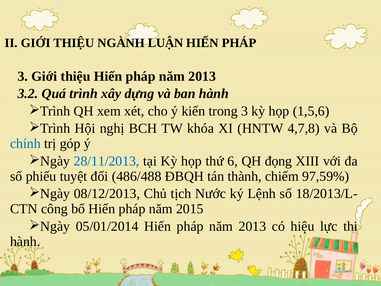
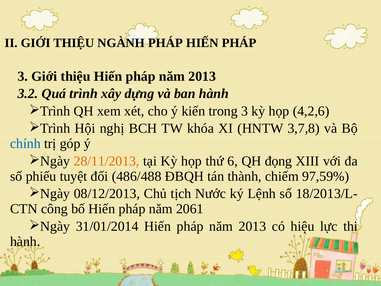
NGÀNH LUẬN: LUẬN -> PHÁP
1,5,6: 1,5,6 -> 4,2,6
4,7,8: 4,7,8 -> 3,7,8
28/11/2013 colour: blue -> orange
2015: 2015 -> 2061
05/01/2014: 05/01/2014 -> 31/01/2014
